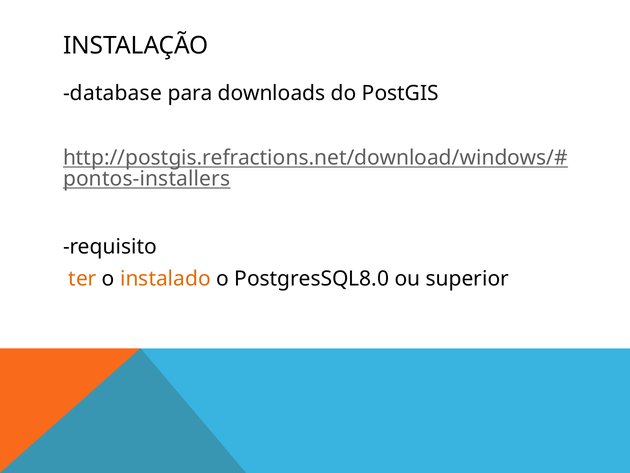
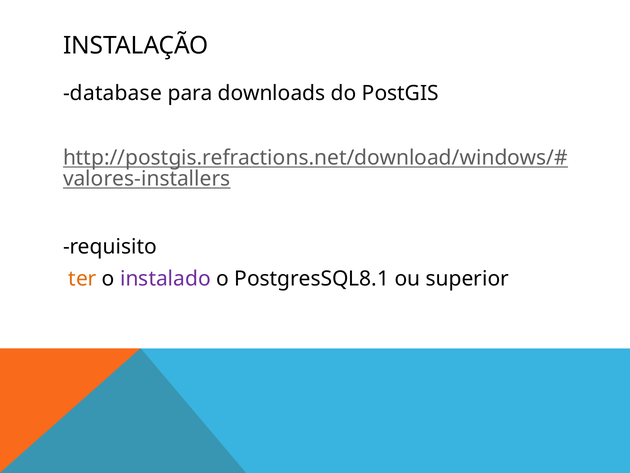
pontos-installers: pontos-installers -> valores-installers
instalado colour: orange -> purple
PostgresSQL8.0: PostgresSQL8.0 -> PostgresSQL8.1
